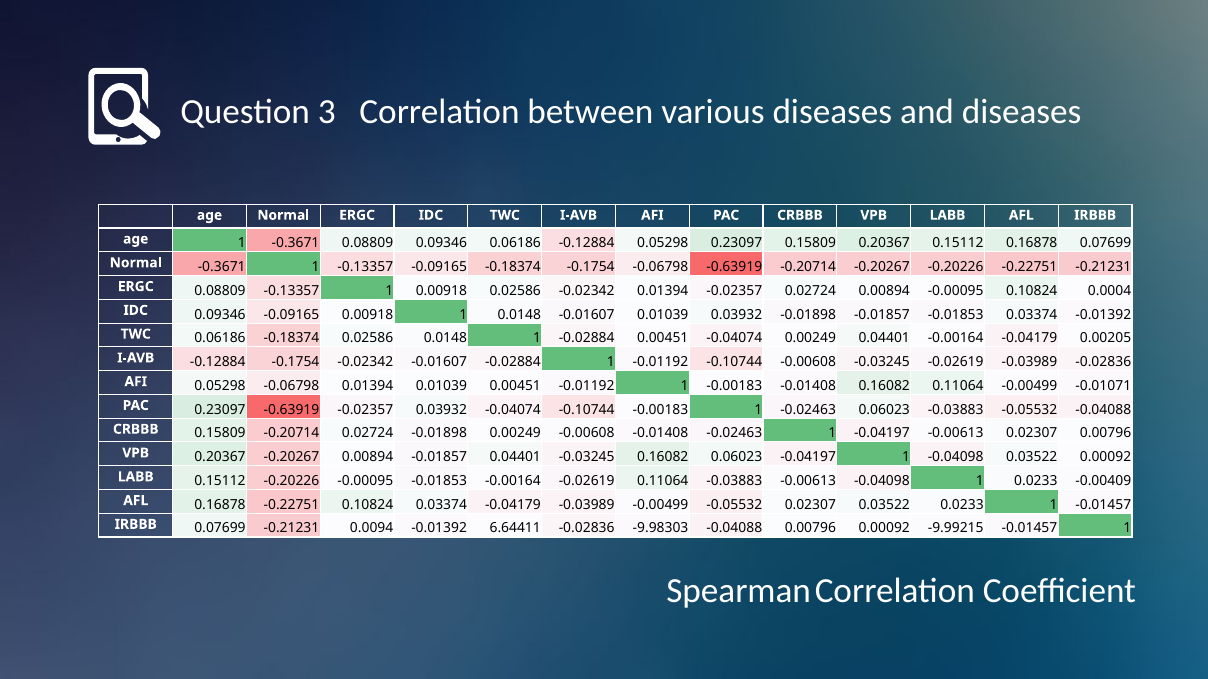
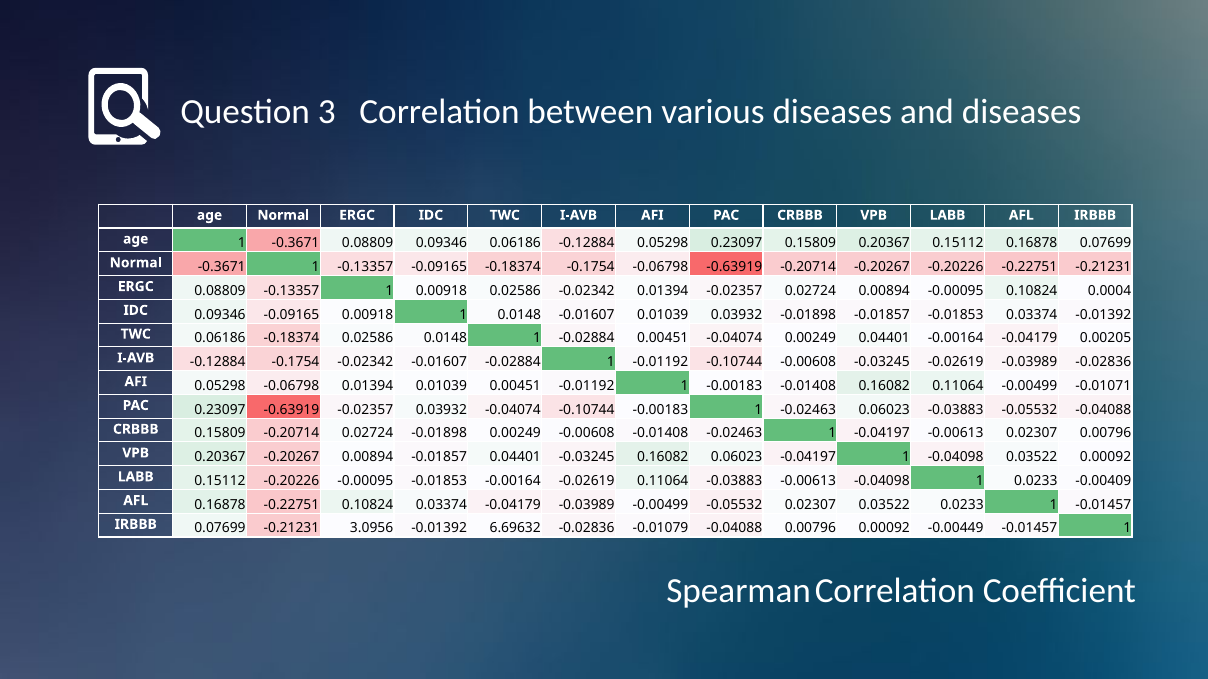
0.0094: 0.0094 -> 3.0956
6.64411: 6.64411 -> 6.69632
-9.98303: -9.98303 -> -0.01079
-9.99215: -9.99215 -> -0.00449
